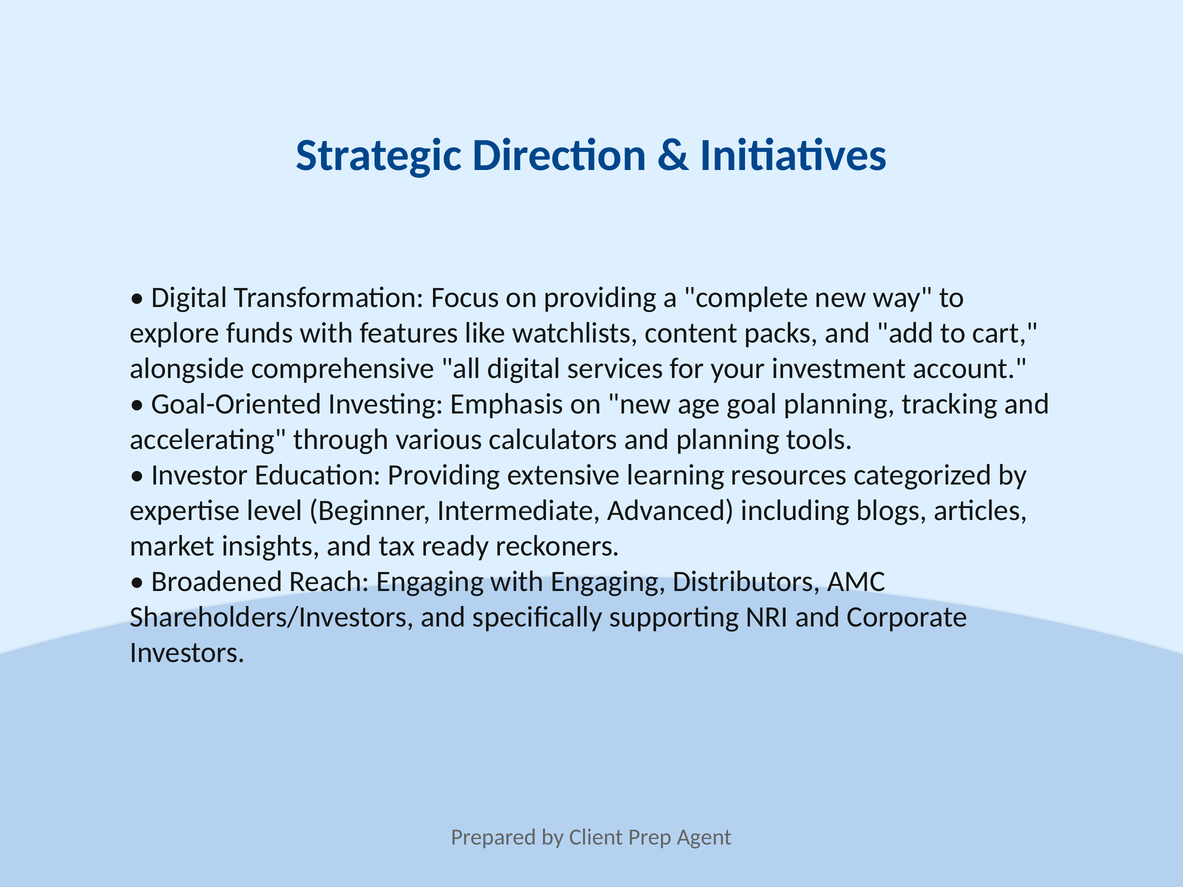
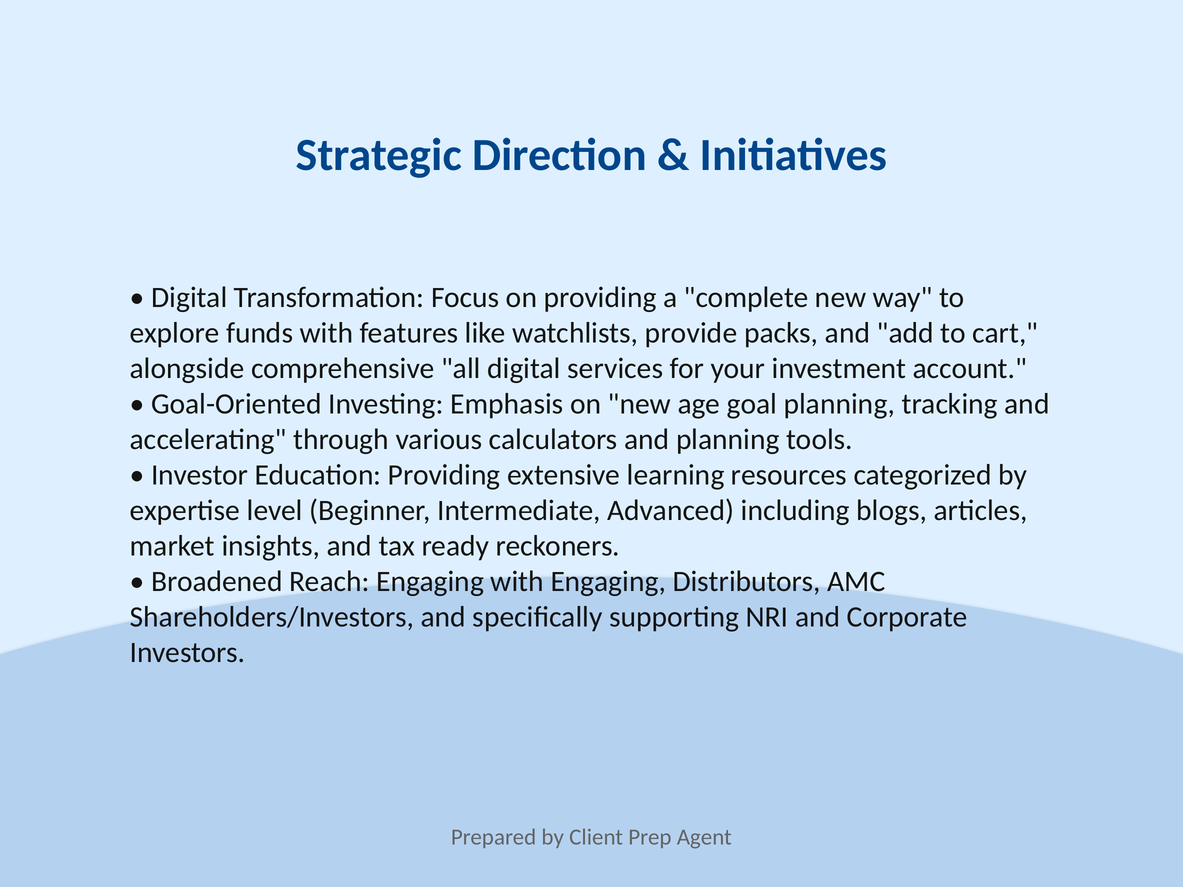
content: content -> provide
